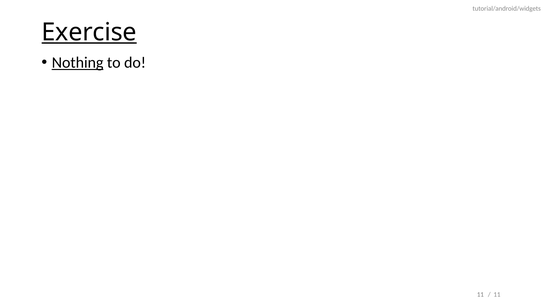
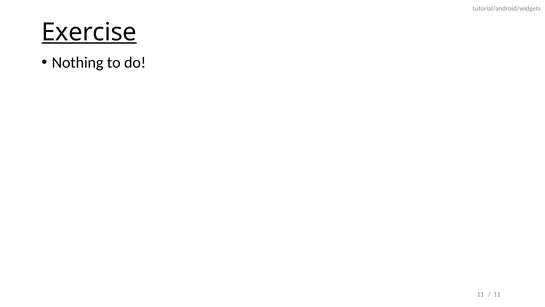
Nothing underline: present -> none
